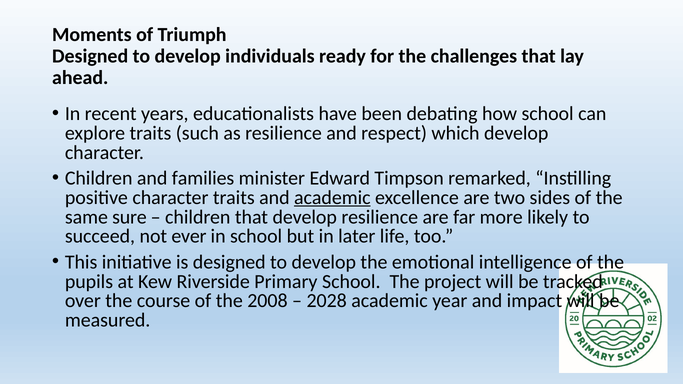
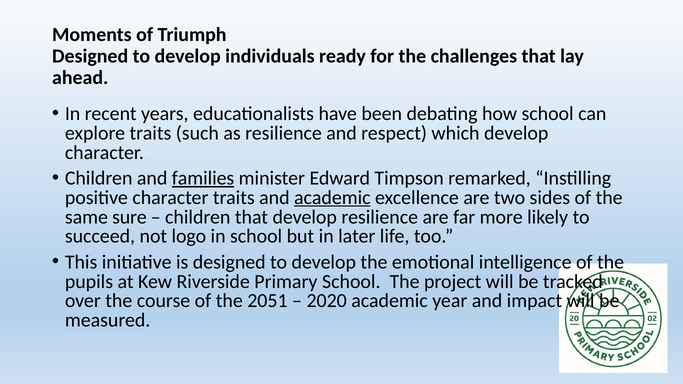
families underline: none -> present
ever: ever -> logo
2008: 2008 -> 2051
2028: 2028 -> 2020
